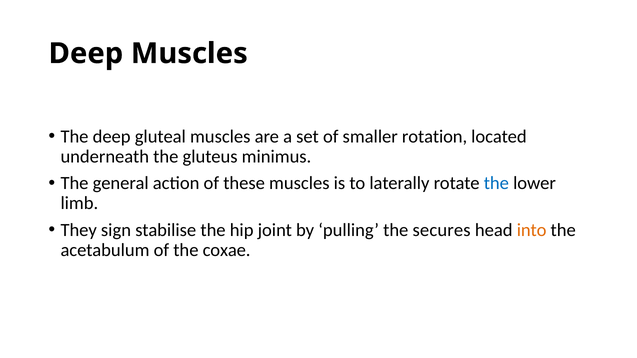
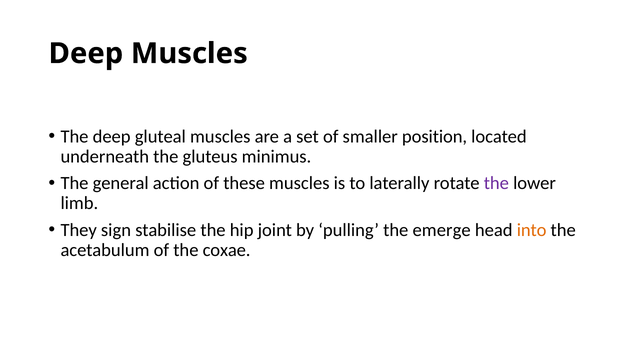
rotation: rotation -> position
the at (496, 183) colour: blue -> purple
secures: secures -> emerge
